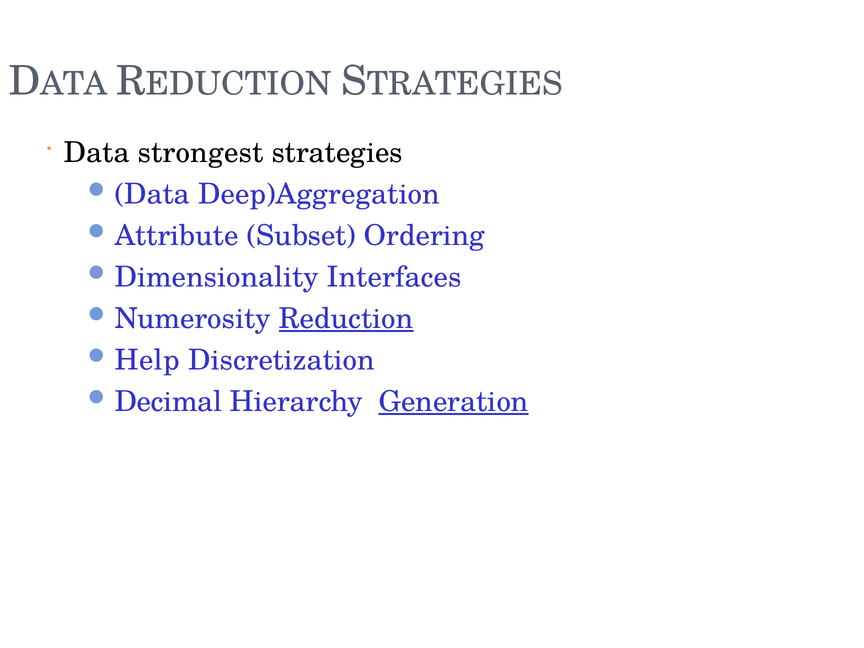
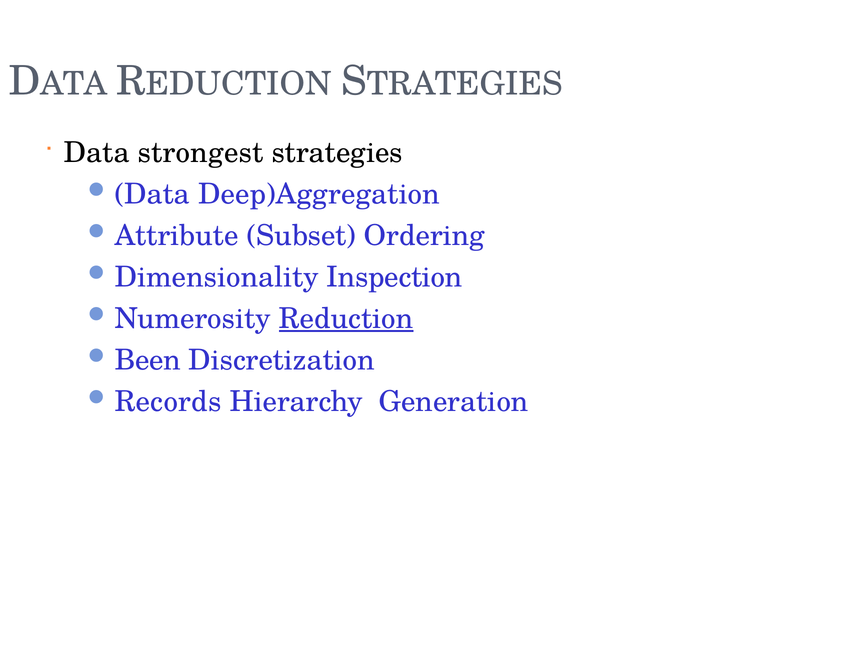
Interfaces: Interfaces -> Inspection
Help: Help -> Been
Decimal: Decimal -> Records
Generation underline: present -> none
